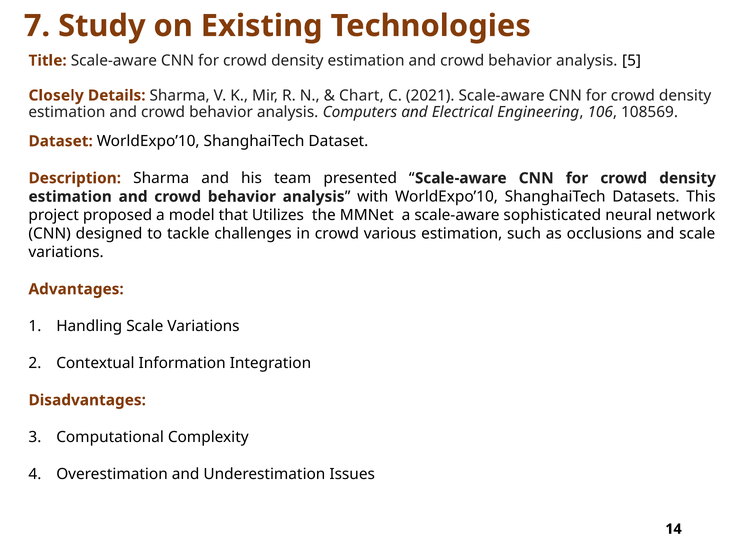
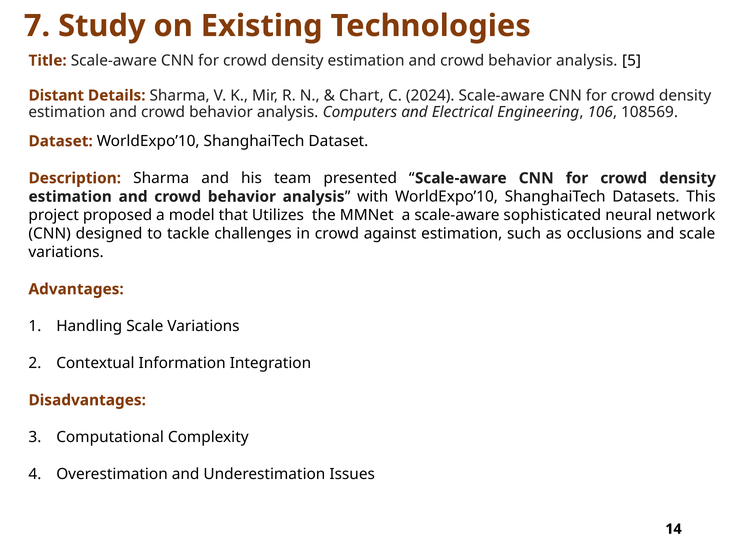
Closely: Closely -> Distant
2021: 2021 -> 2024
various: various -> against
